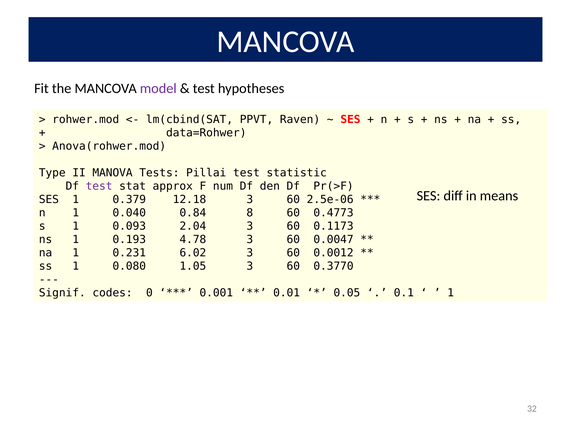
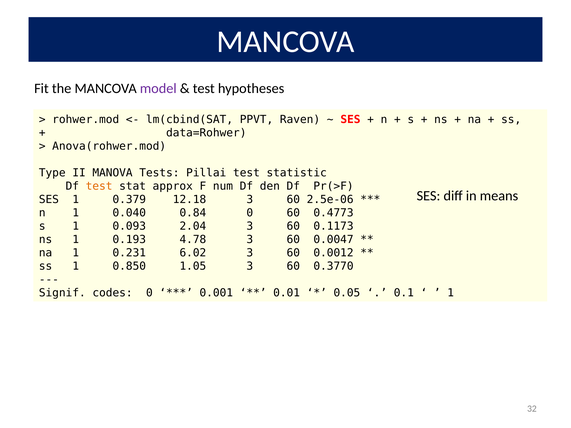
test at (99, 186) colour: purple -> orange
0.84 8: 8 -> 0
0.080: 0.080 -> 0.850
